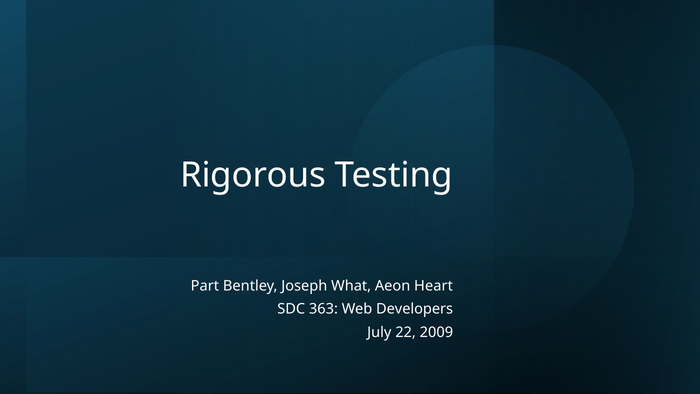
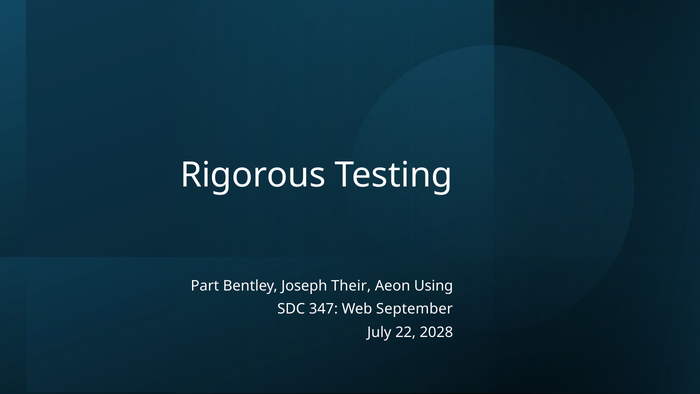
What: What -> Their
Heart: Heart -> Using
363: 363 -> 347
Developers: Developers -> September
2009: 2009 -> 2028
